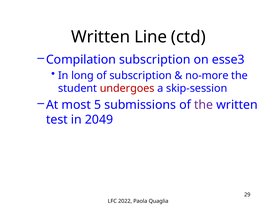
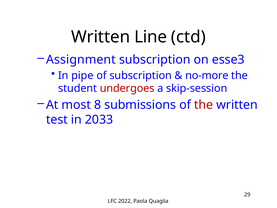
Compilation: Compilation -> Assignment
long: long -> pipe
5: 5 -> 8
the at (204, 105) colour: purple -> red
2049: 2049 -> 2033
